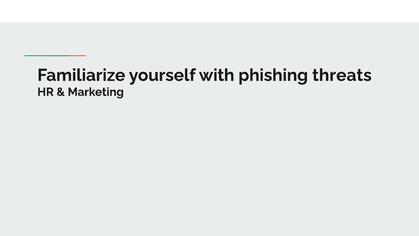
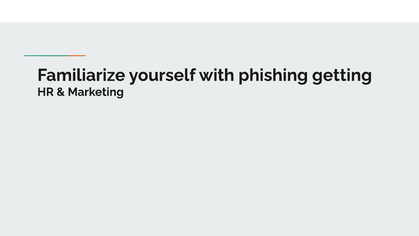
threats: threats -> getting
